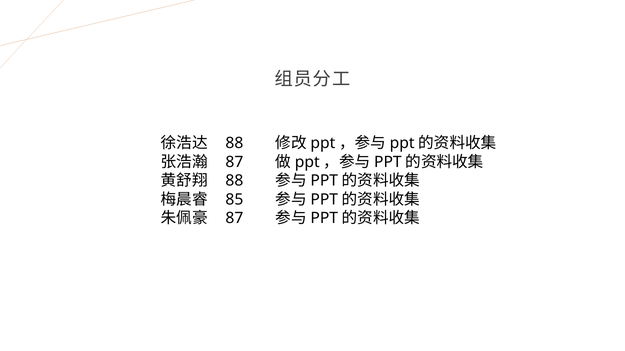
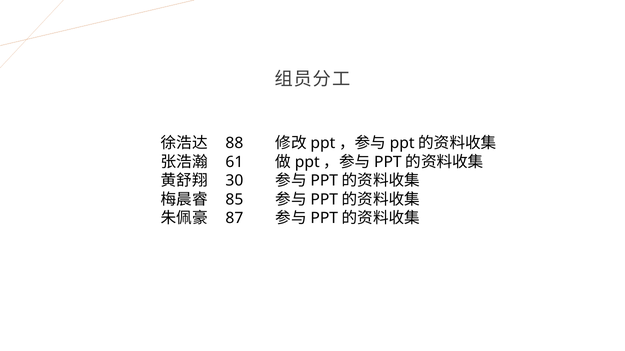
87 at (234, 162): 87 -> 61
88 at (234, 181): 88 -> 30
